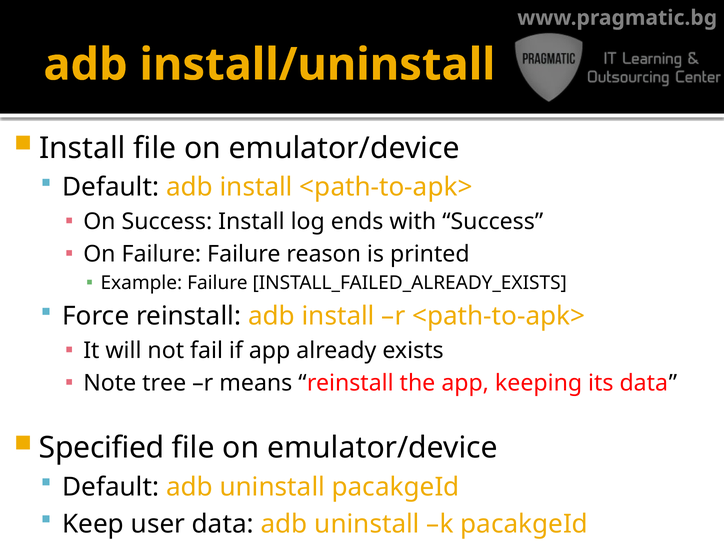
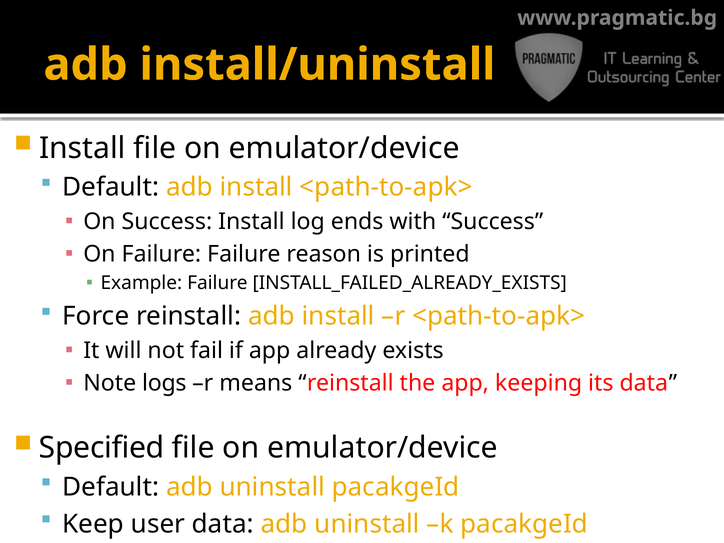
tree: tree -> logs
